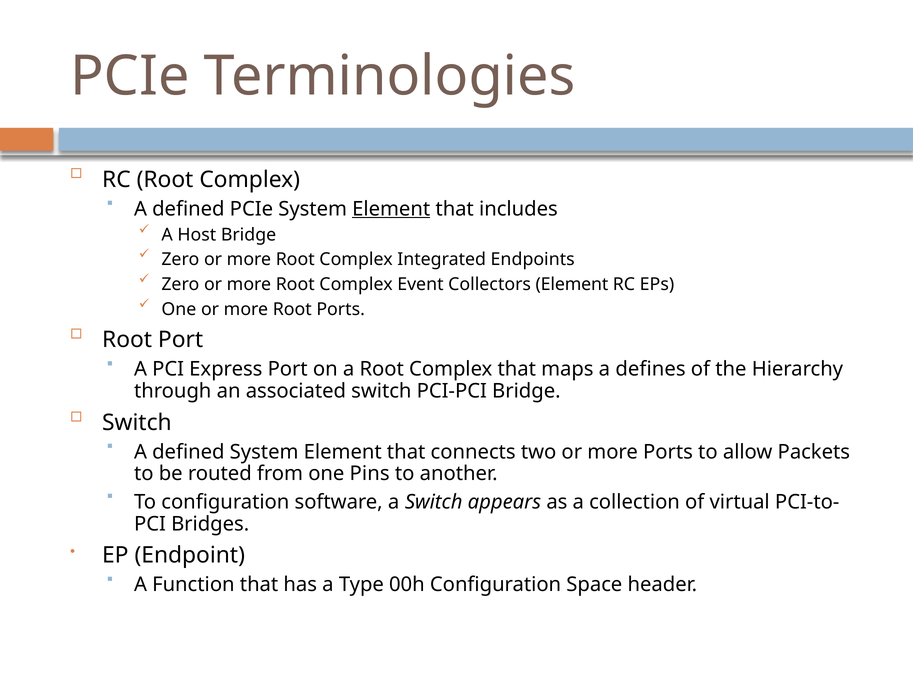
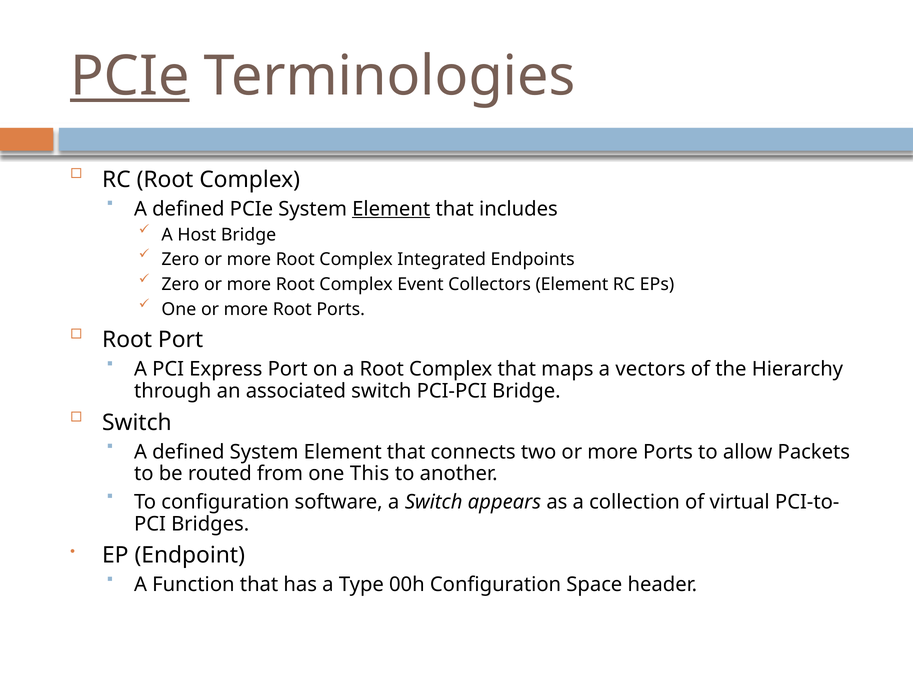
PCIe at (130, 76) underline: none -> present
defines: defines -> vectors
Pins: Pins -> This
